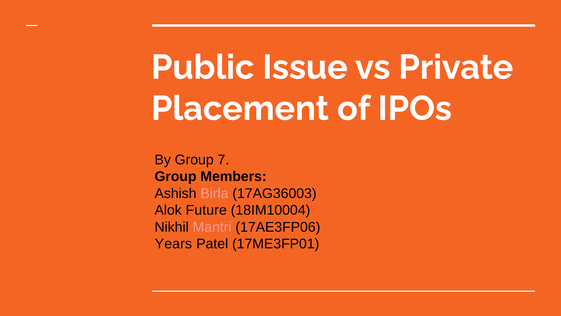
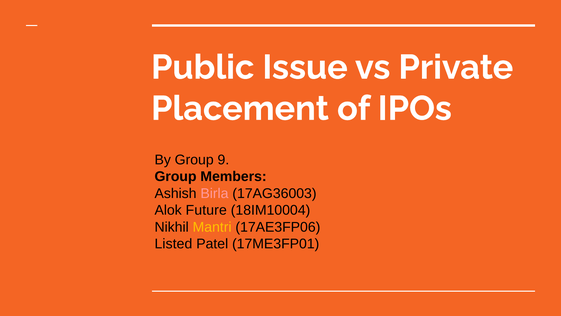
7: 7 -> 9
Mantri colour: pink -> yellow
Years: Years -> Listed
